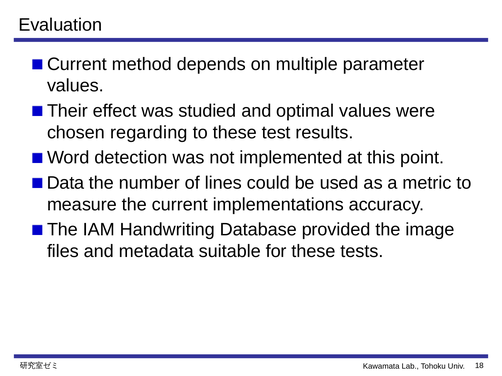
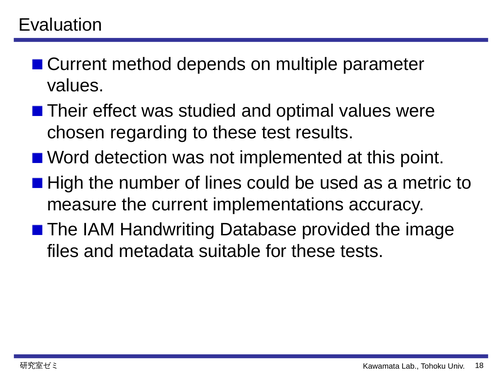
Data: Data -> High
